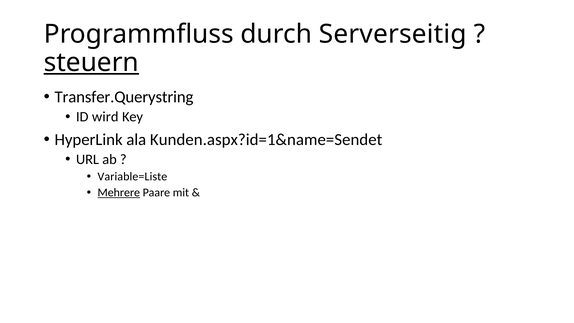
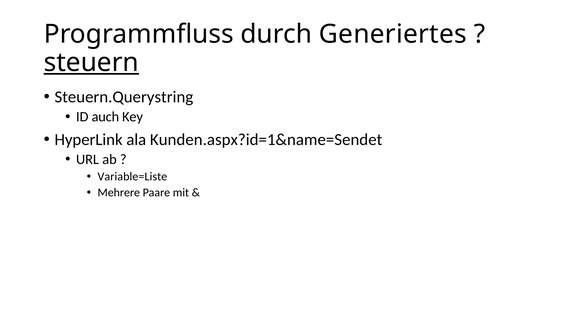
Serverseitig: Serverseitig -> Generiertes
Transfer.Querystring: Transfer.Querystring -> Steuern.Querystring
wird: wird -> auch
Mehrere underline: present -> none
